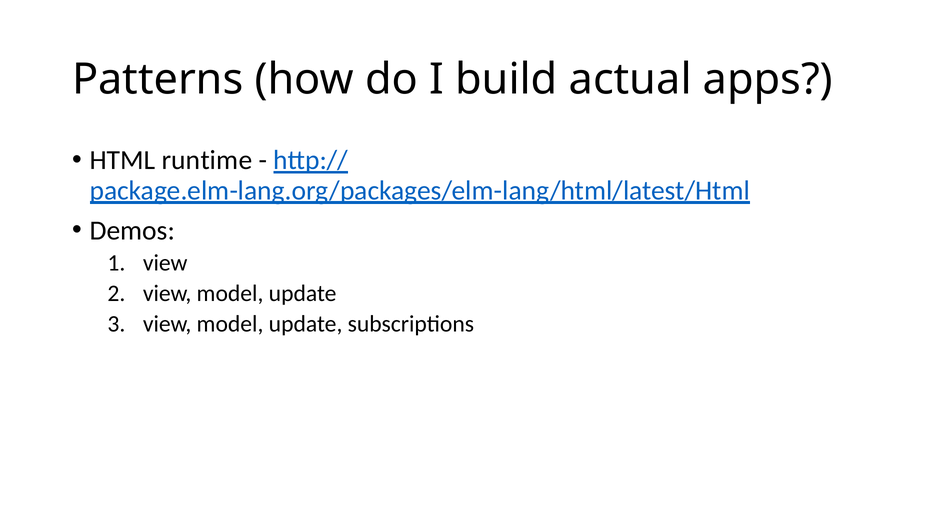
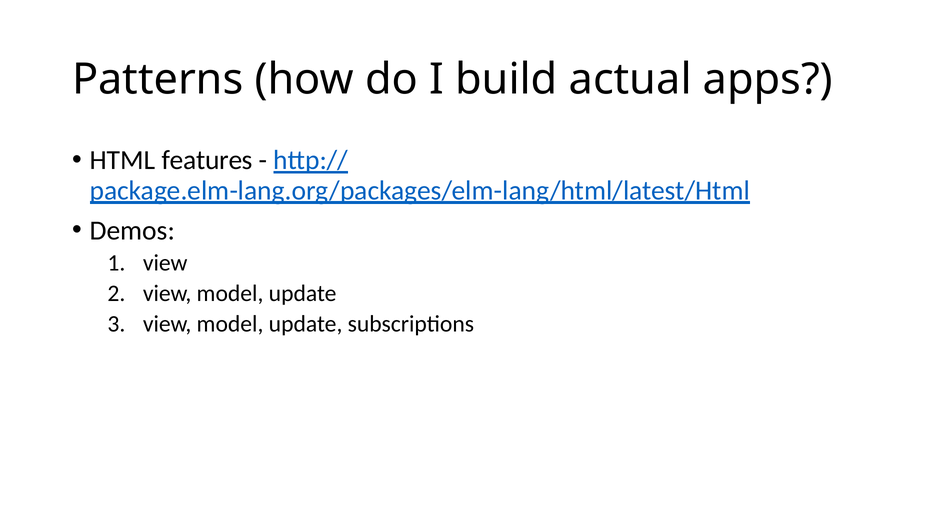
runtime: runtime -> features
